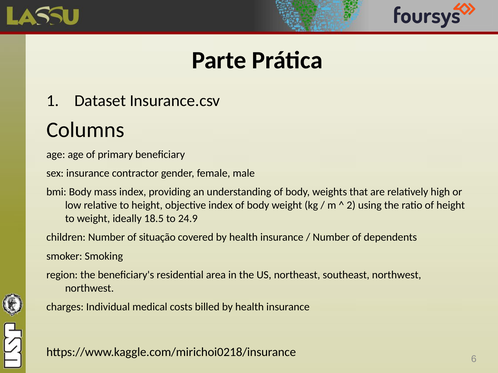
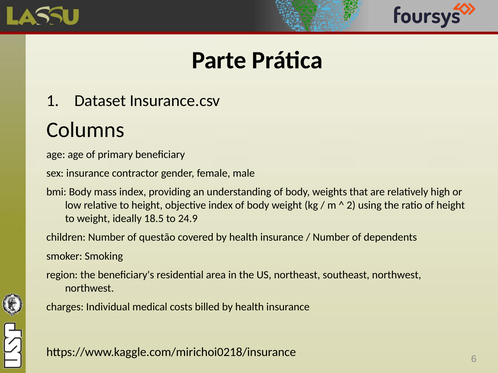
situação: situação -> questão
